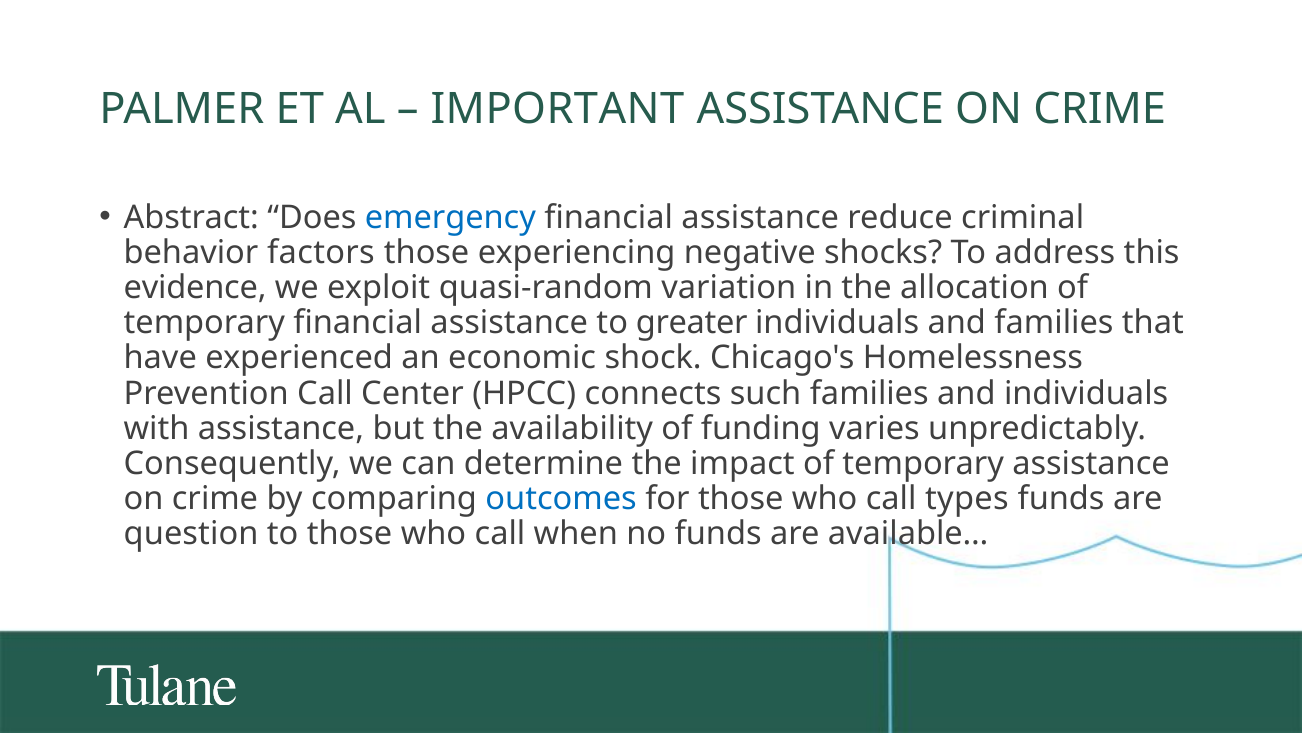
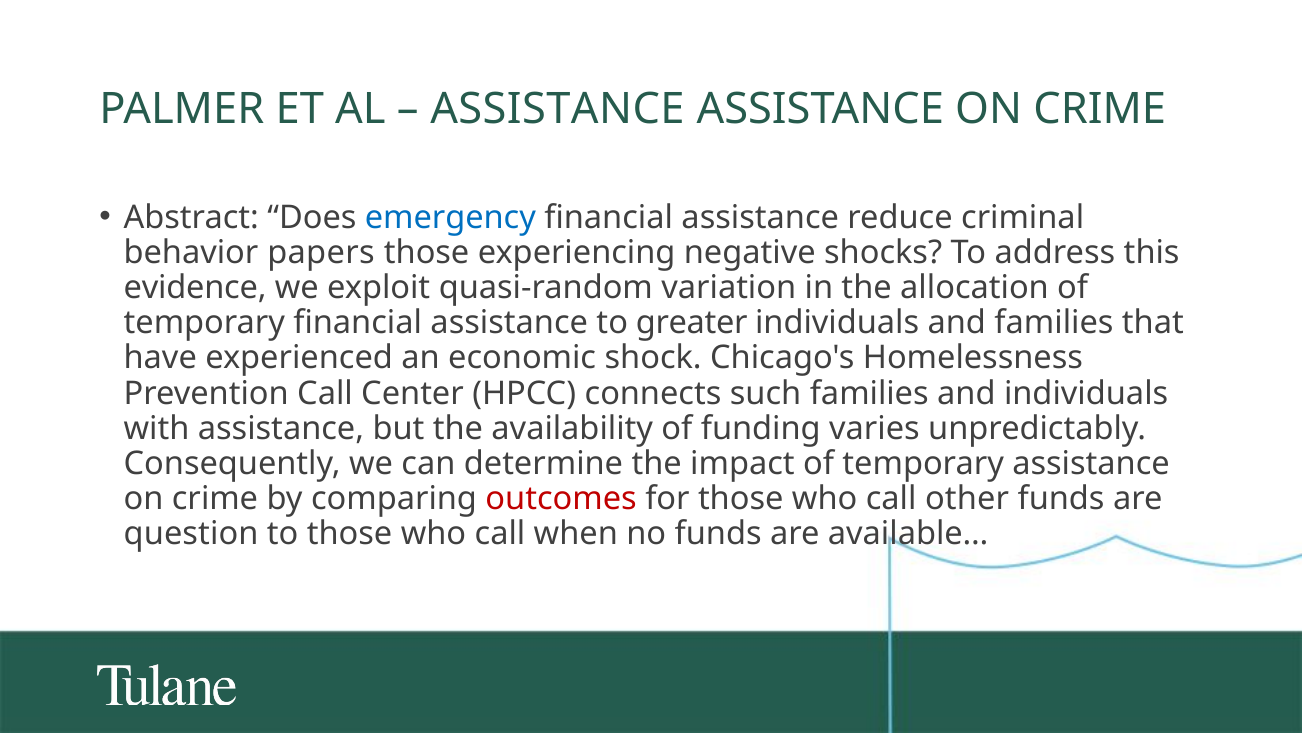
IMPORTANT at (557, 109): IMPORTANT -> ASSISTANCE
factors: factors -> papers
outcomes colour: blue -> red
types: types -> other
